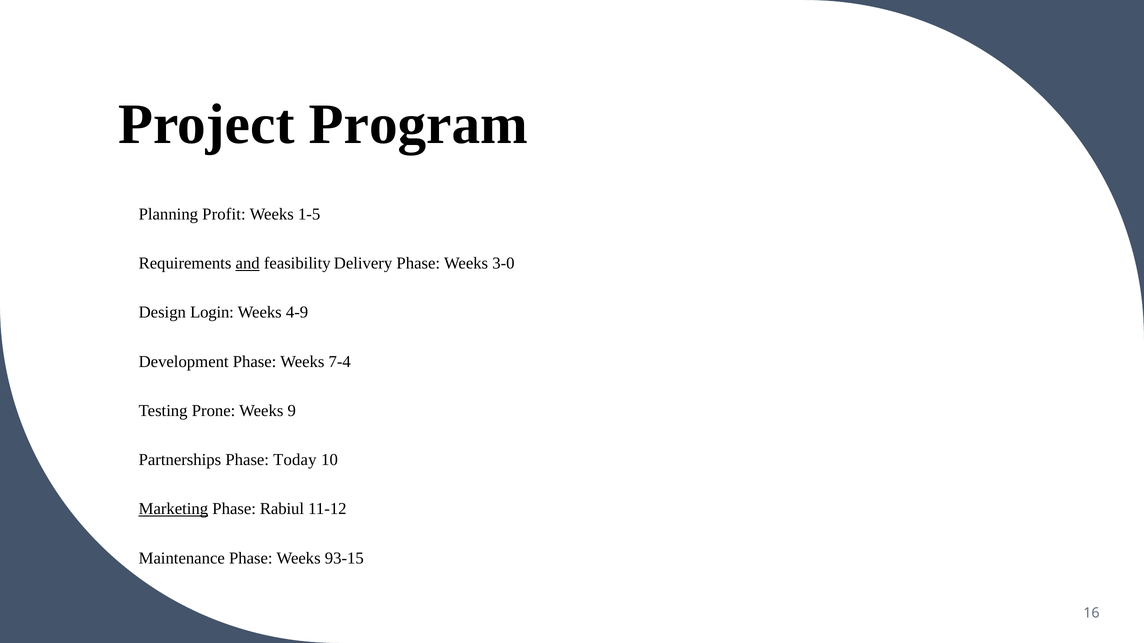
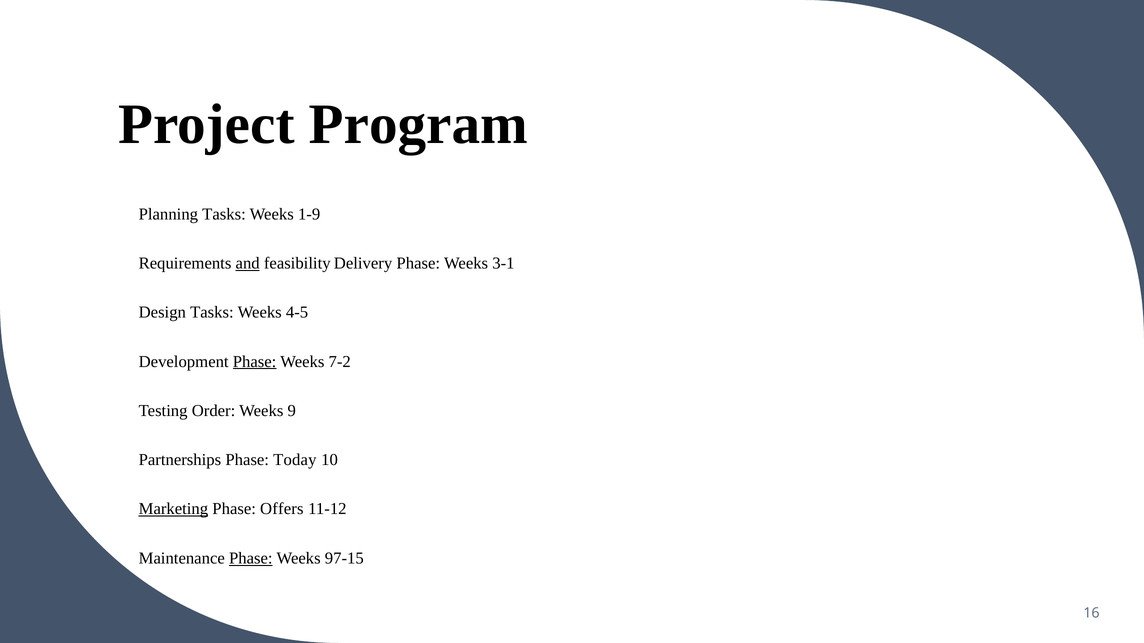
Planning Profit: Profit -> Tasks
1-5: 1-5 -> 1-9
3-0: 3-0 -> 3-1
Design Login: Login -> Tasks
4-9: 4-9 -> 4-5
Phase at (255, 362) underline: none -> present
7-4: 7-4 -> 7-2
Prone: Prone -> Order
Rabiul: Rabiul -> Offers
Phase at (251, 559) underline: none -> present
93-15: 93-15 -> 97-15
